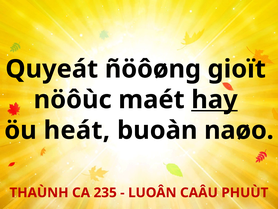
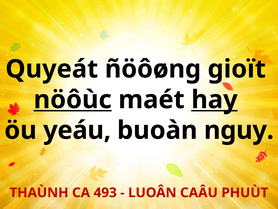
nöôùc underline: none -> present
heát: heát -> yeáu
naøo: naøo -> nguy
235: 235 -> 493
